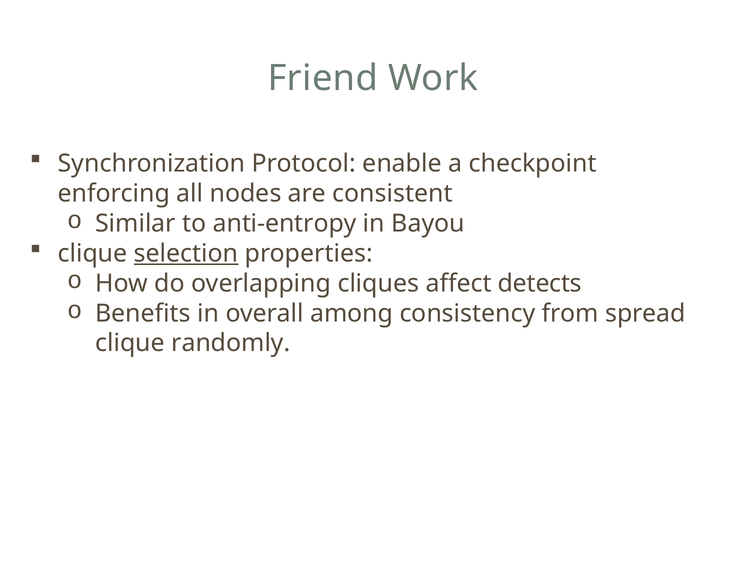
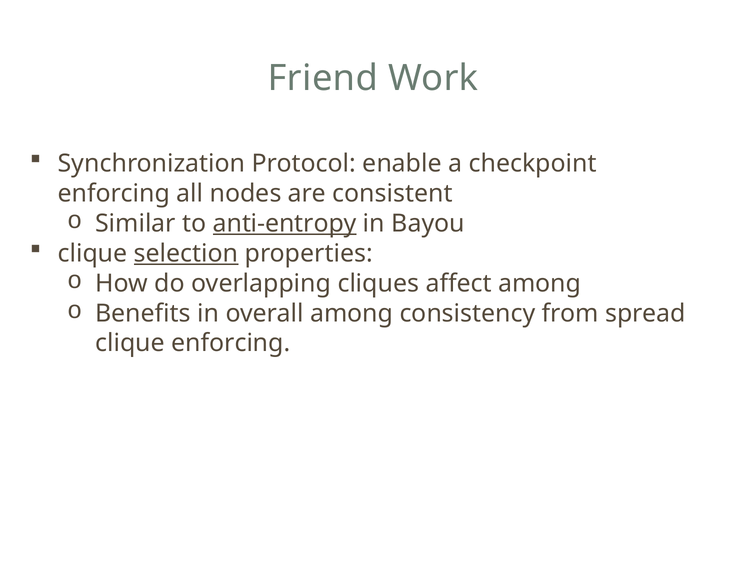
anti-entropy underline: none -> present
affect detects: detects -> among
clique randomly: randomly -> enforcing
